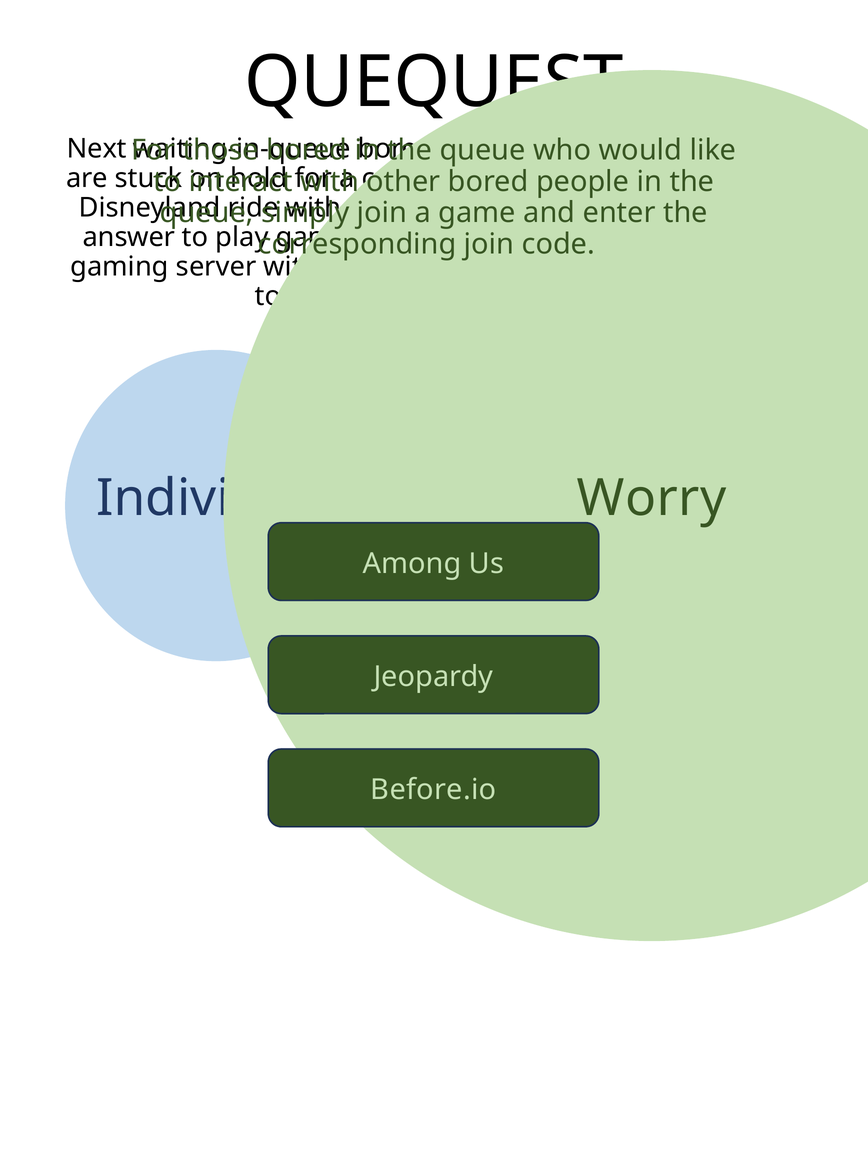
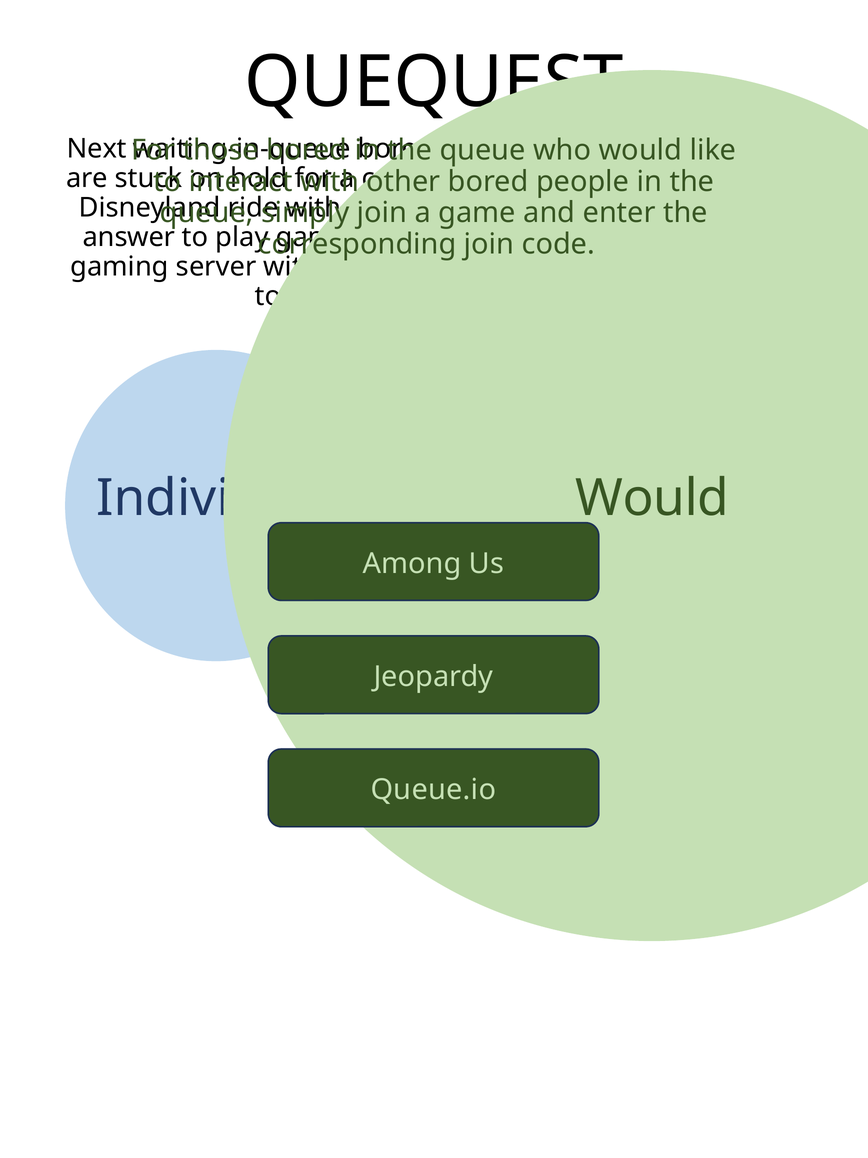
Worry at (652, 498): Worry -> Would
Before.io: Before.io -> Queue.io
